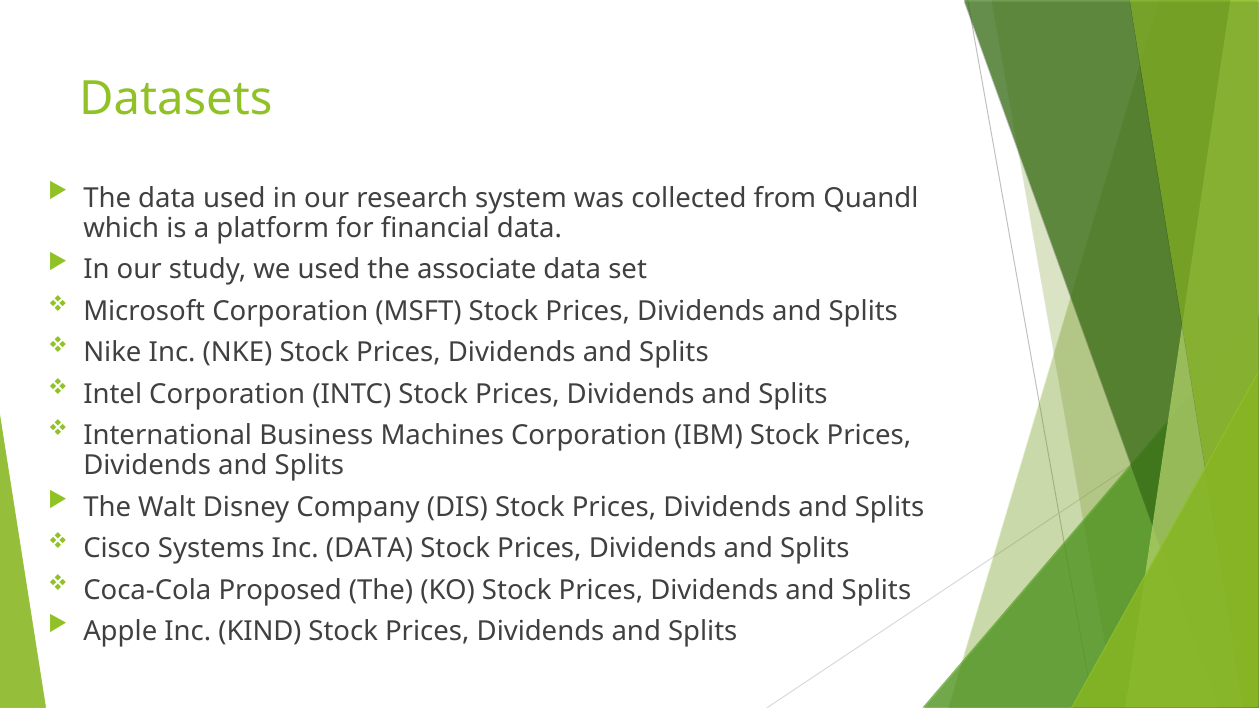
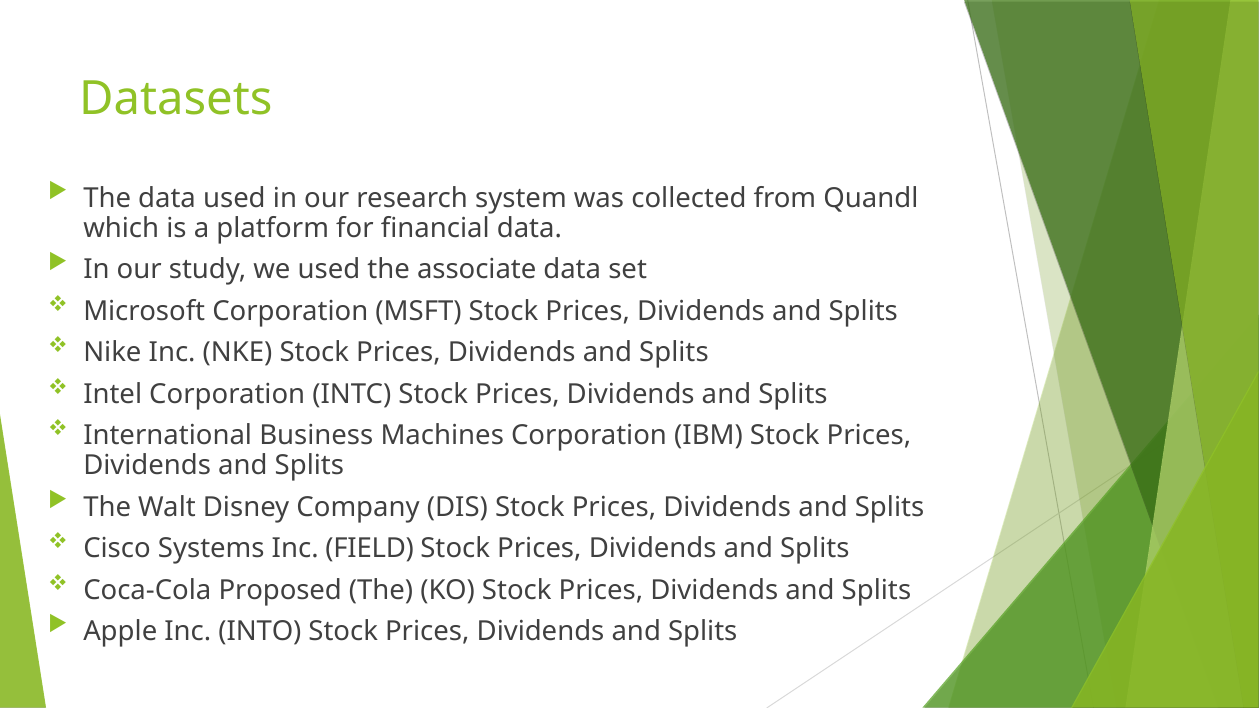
Inc DATA: DATA -> FIELD
KIND: KIND -> INTO
